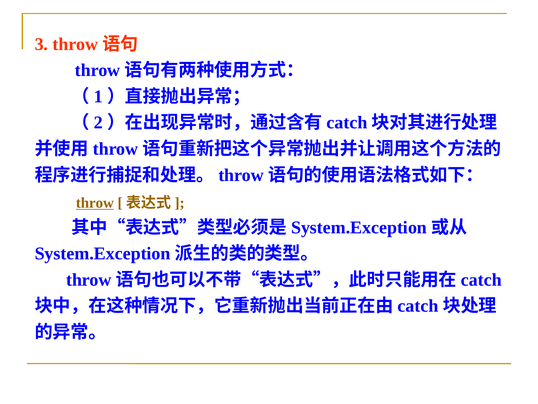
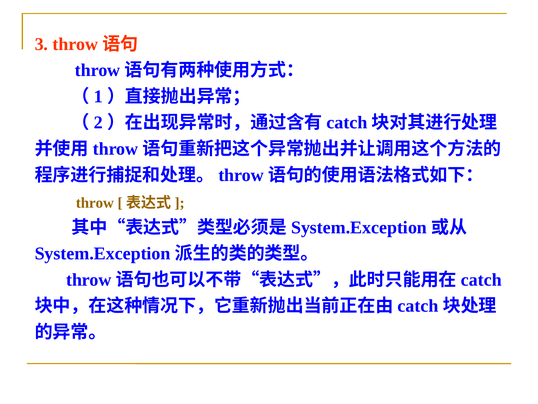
throw underline: present -> none
